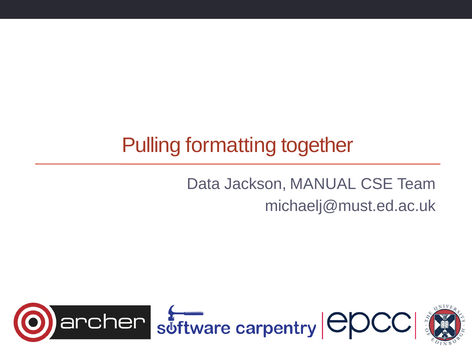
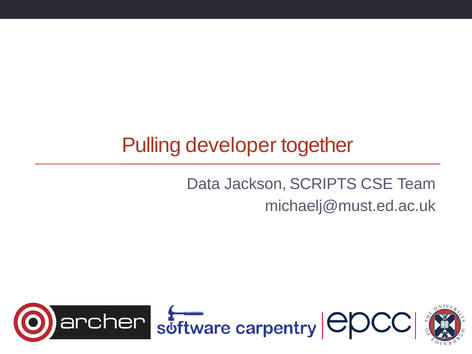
formatting: formatting -> developer
MANUAL: MANUAL -> SCRIPTS
